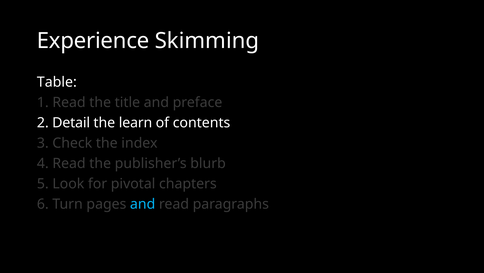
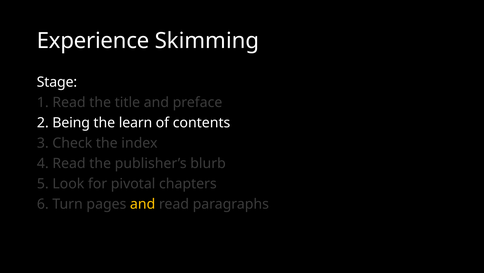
Table: Table -> Stage
Detail: Detail -> Being
and at (143, 204) colour: light blue -> yellow
